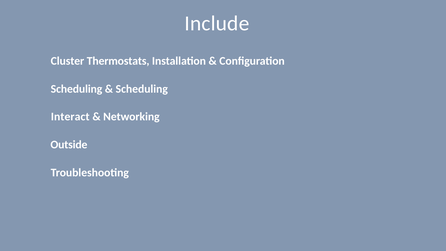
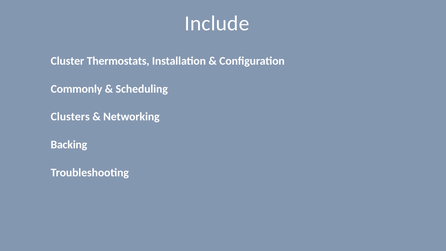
Scheduling at (76, 89): Scheduling -> Commonly
Interact: Interact -> Clusters
Outside: Outside -> Backing
